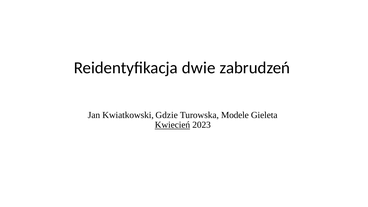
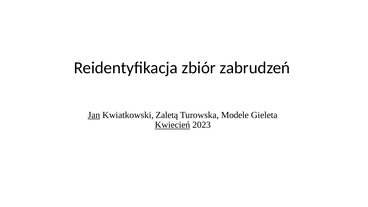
dwie: dwie -> zbiór
Jan underline: none -> present
Gdzie: Gdzie -> Zaletą
